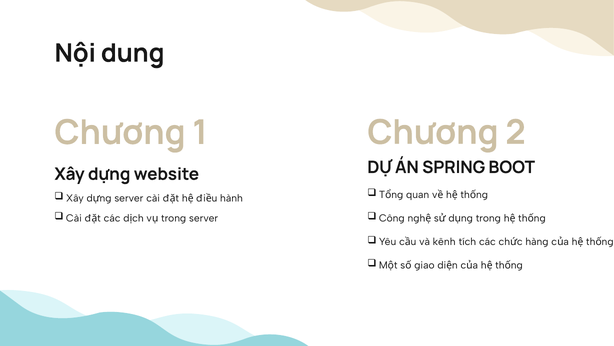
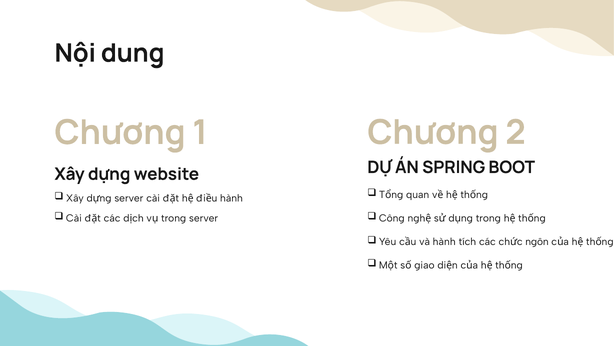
và kênh: kênh -> hành
hàng: hàng -> ngôn
